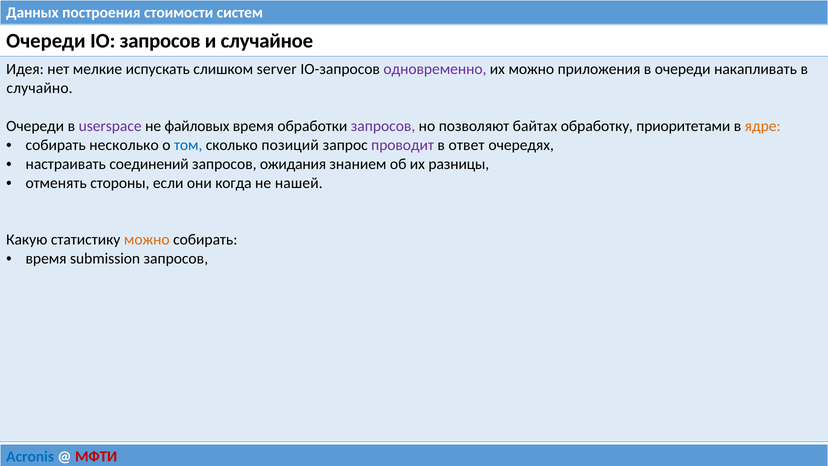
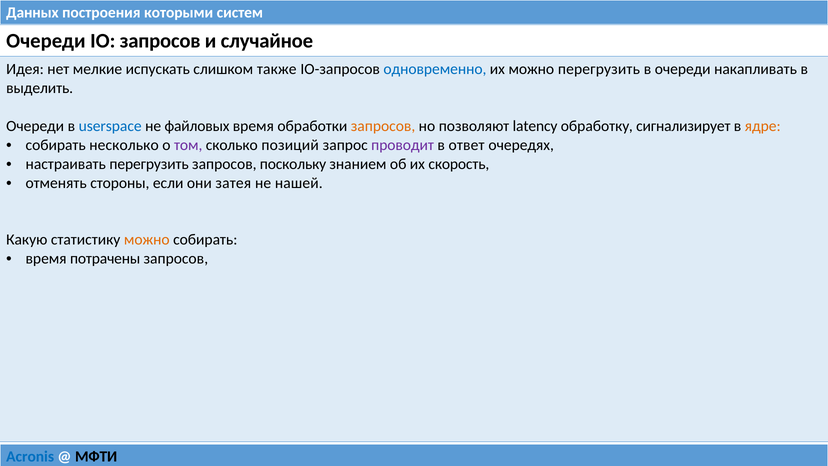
стоимости: стоимости -> которыми
server: server -> также
одновременно colour: purple -> blue
можно приложения: приложения -> перегрузить
случайно: случайно -> выделить
userspace colour: purple -> blue
запросов at (383, 126) colour: purple -> orange
байтах: байтах -> latency
приоритетами: приоритетами -> сигнализирует
том colour: blue -> purple
настраивать соединений: соединений -> перегрузить
ожидания: ожидания -> поскольку
разницы: разницы -> скорость
когда: когда -> затея
submission: submission -> потрачены
МФТИ colour: red -> black
